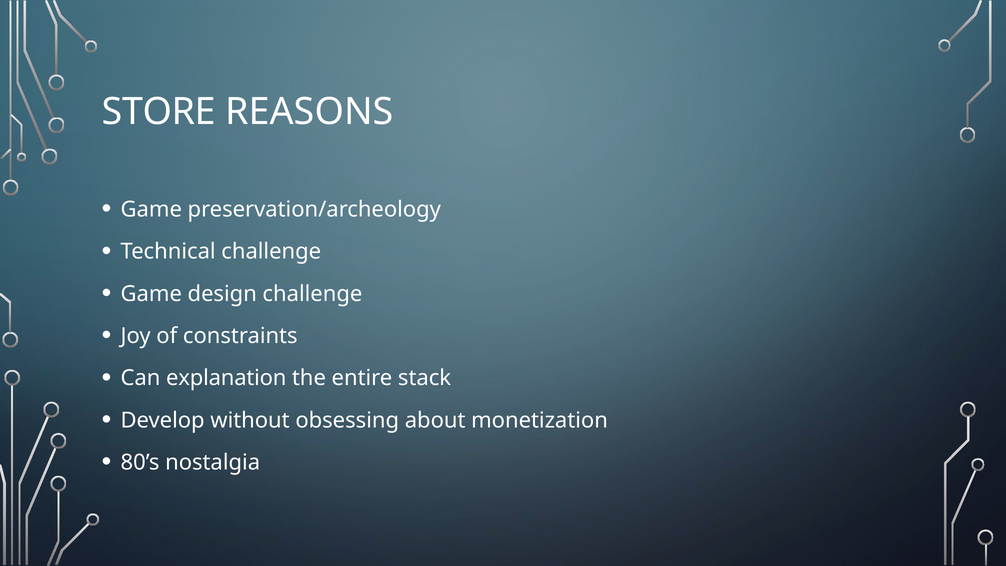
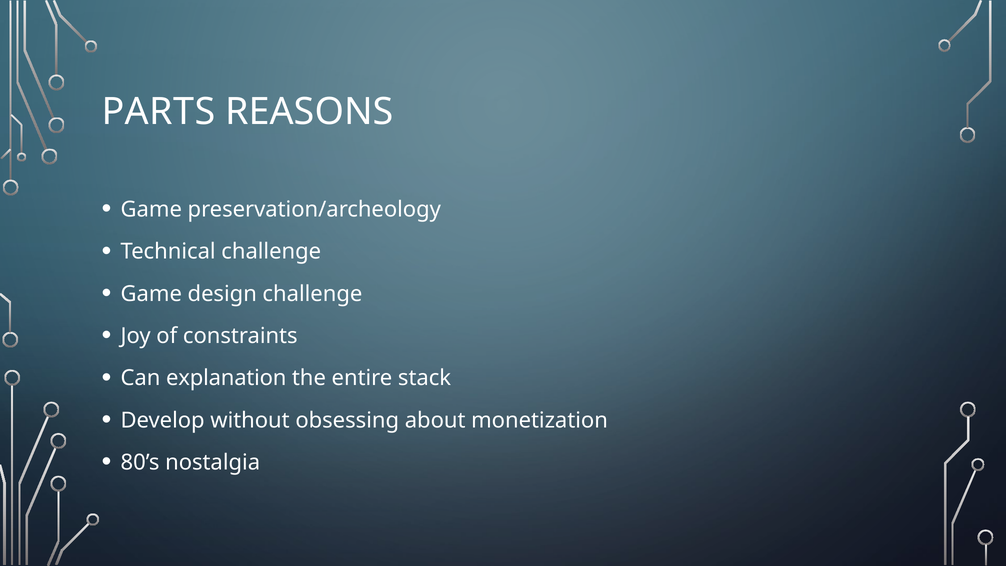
STORE: STORE -> PARTS
